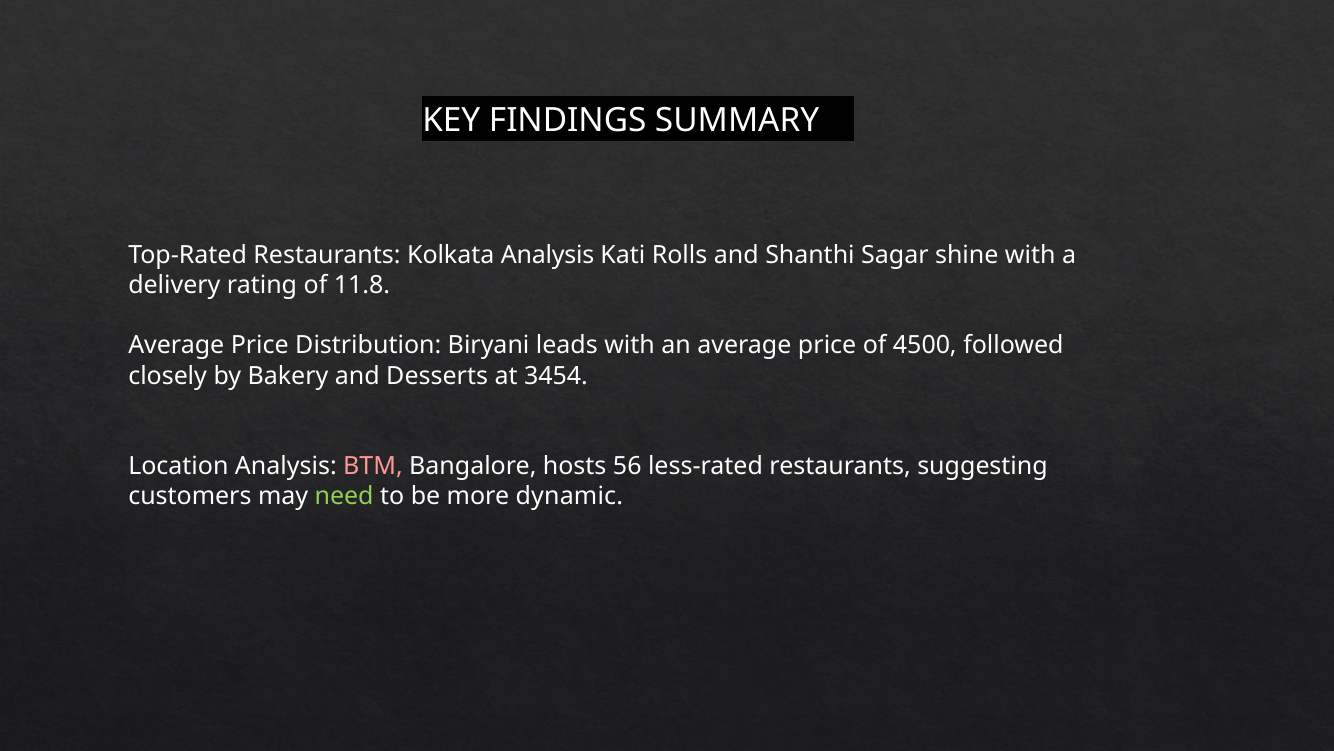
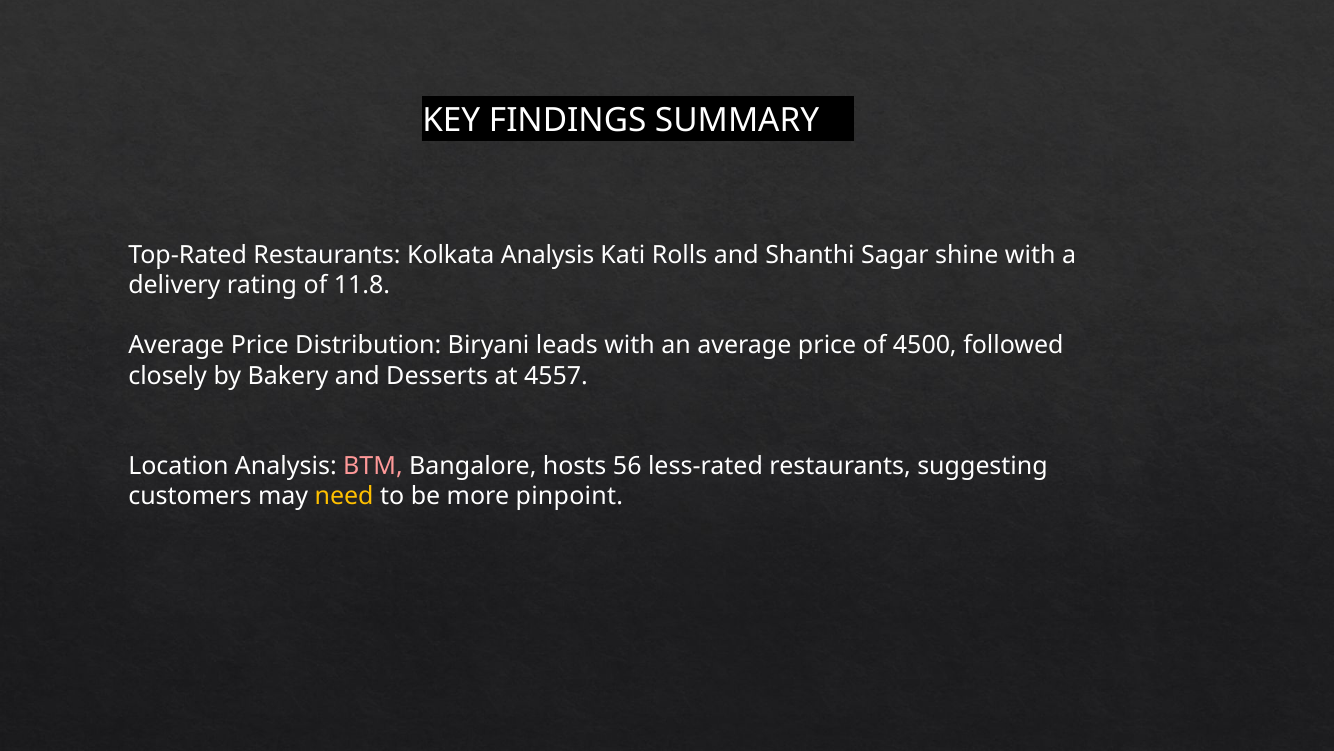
3454: 3454 -> 4557
need colour: light green -> yellow
dynamic: dynamic -> pinpoint
